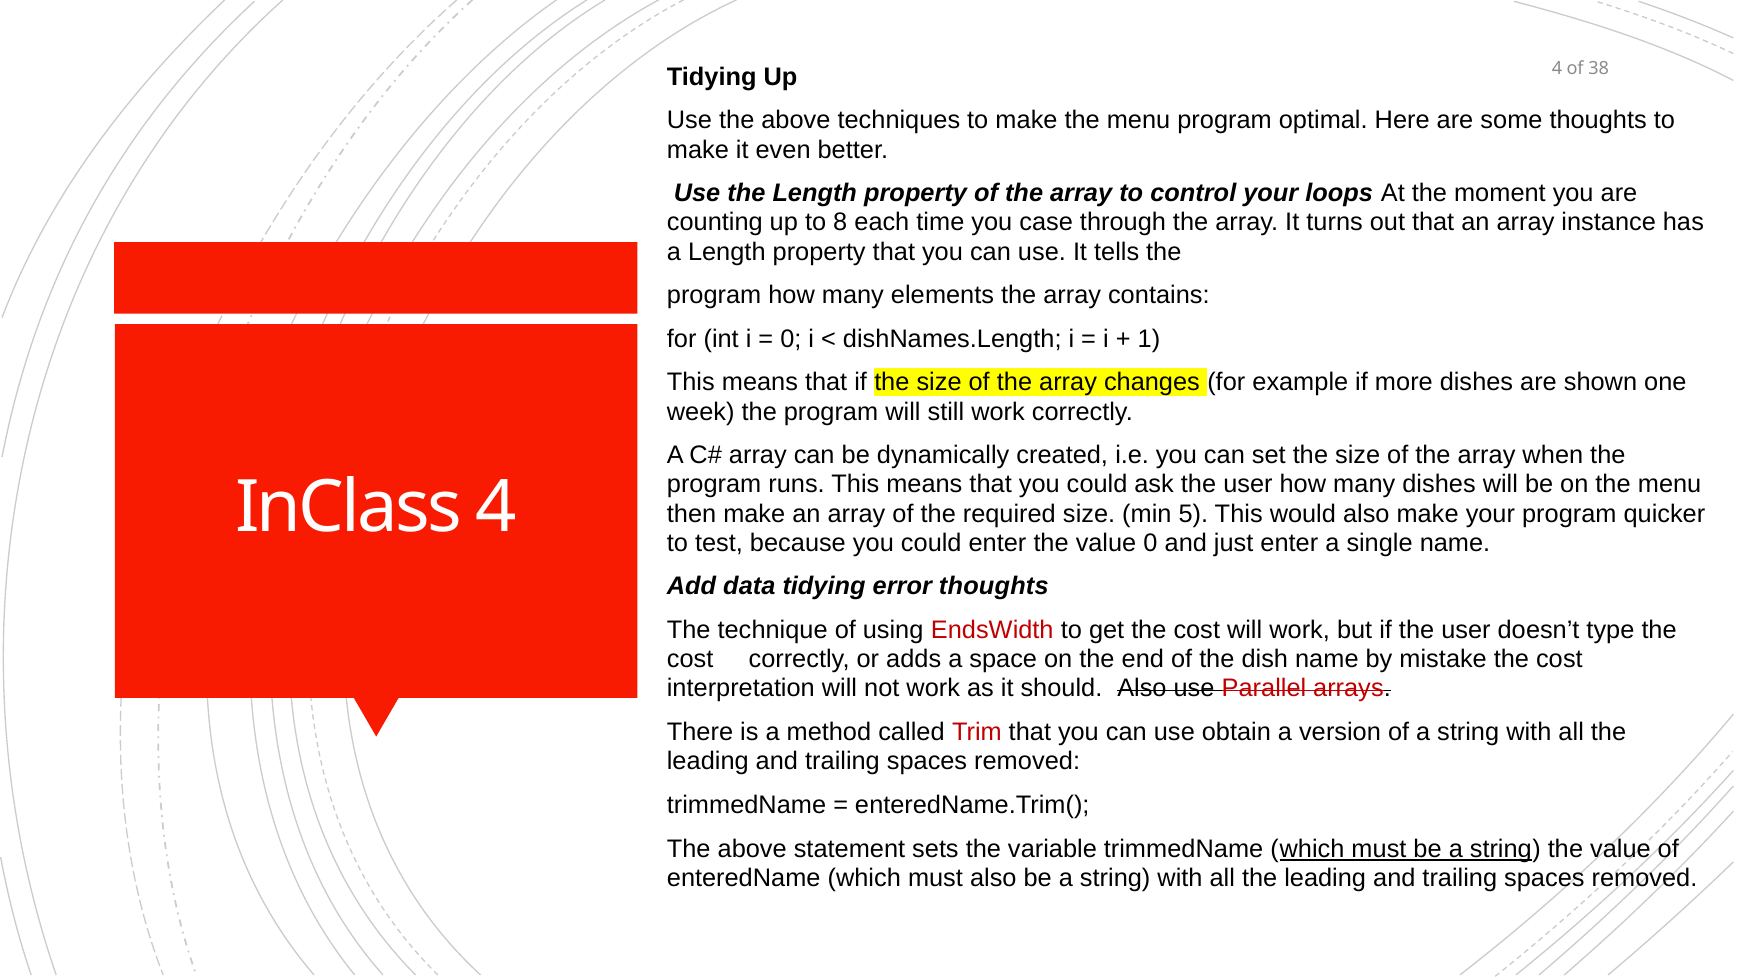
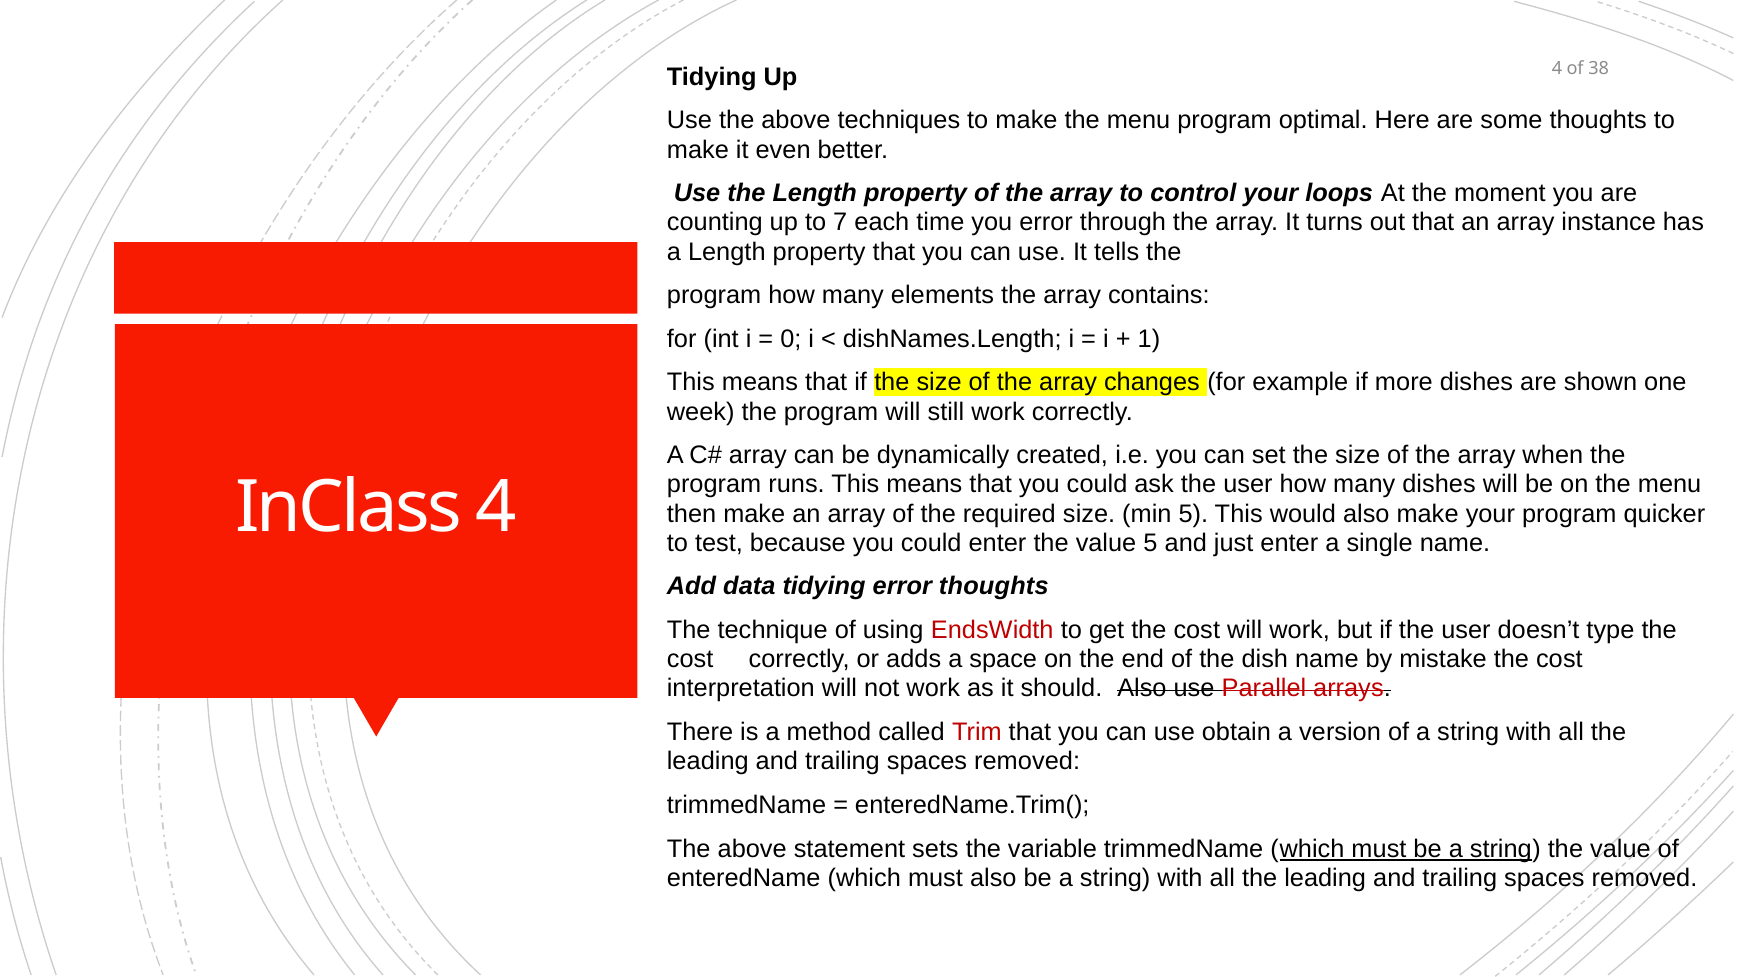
8: 8 -> 7
you case: case -> error
value 0: 0 -> 5
